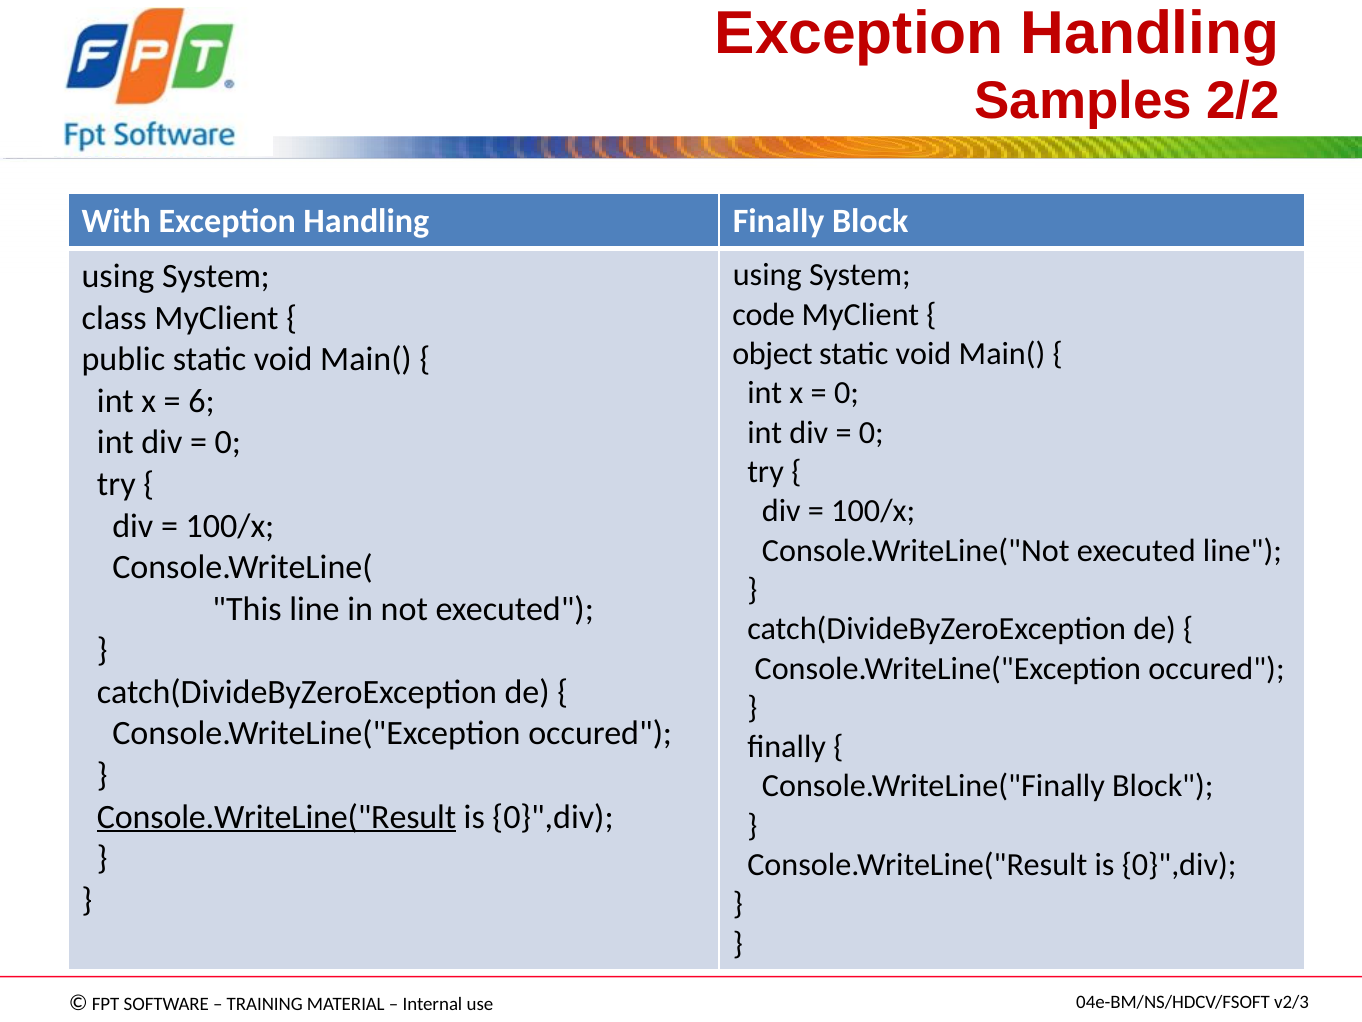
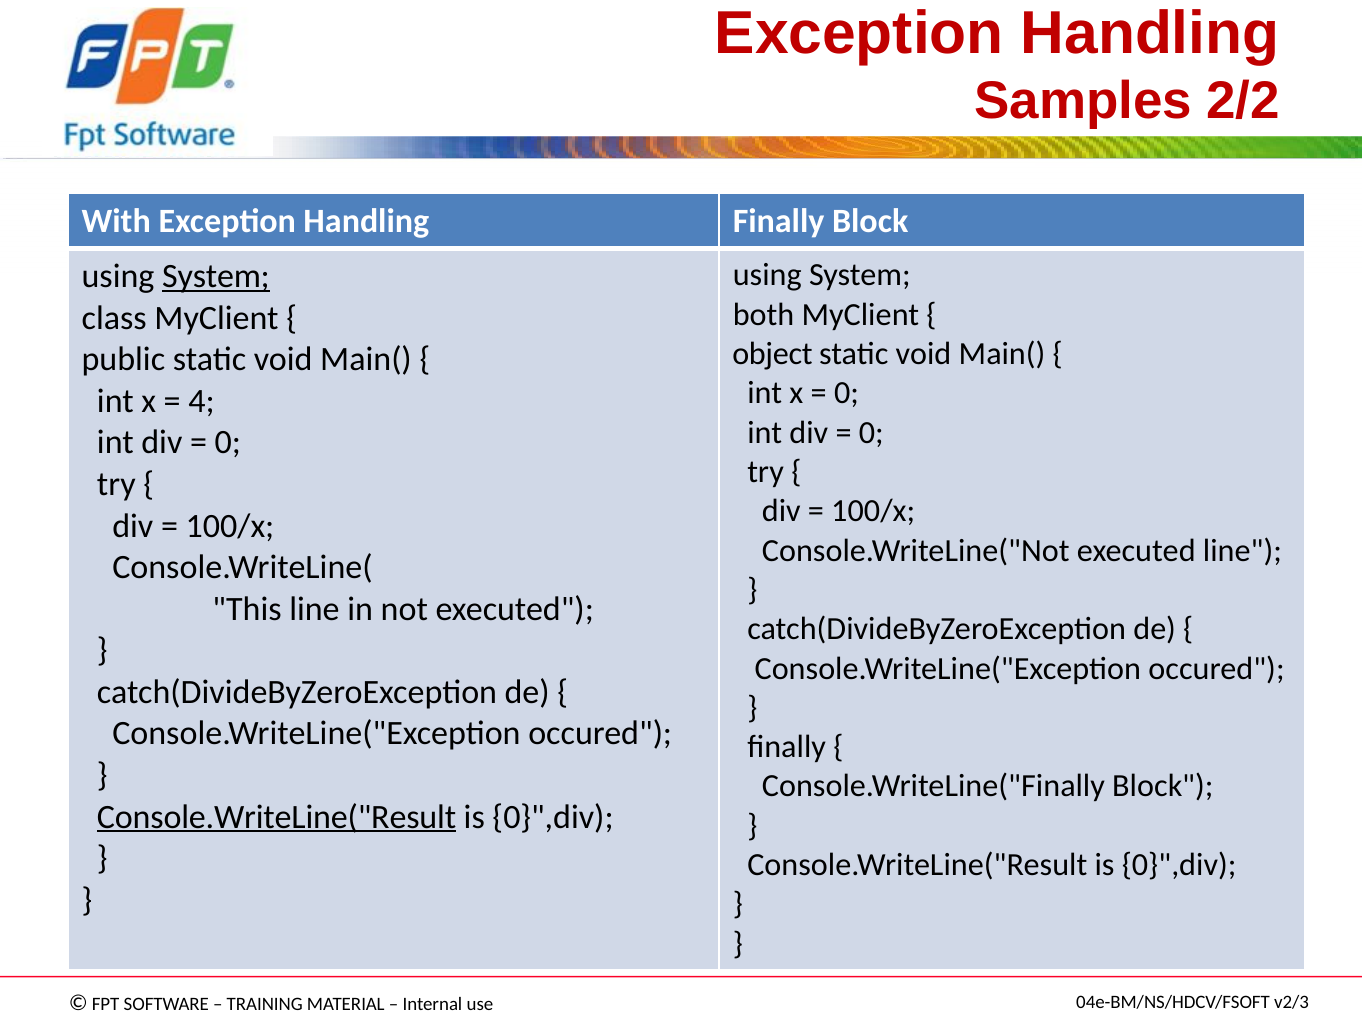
System at (216, 276) underline: none -> present
code: code -> both
6: 6 -> 4
